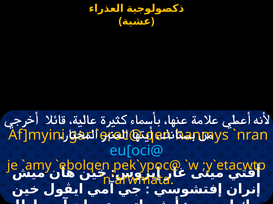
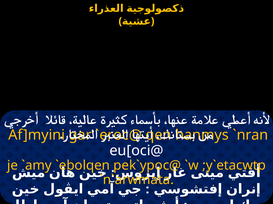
eu[oci@ colour: light blue -> white
